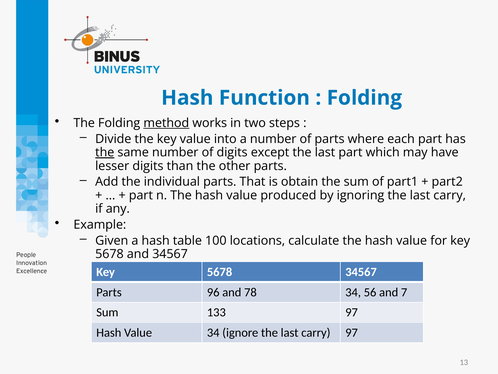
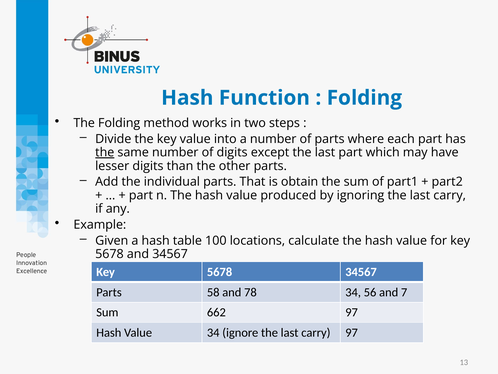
method underline: present -> none
96: 96 -> 58
133: 133 -> 662
